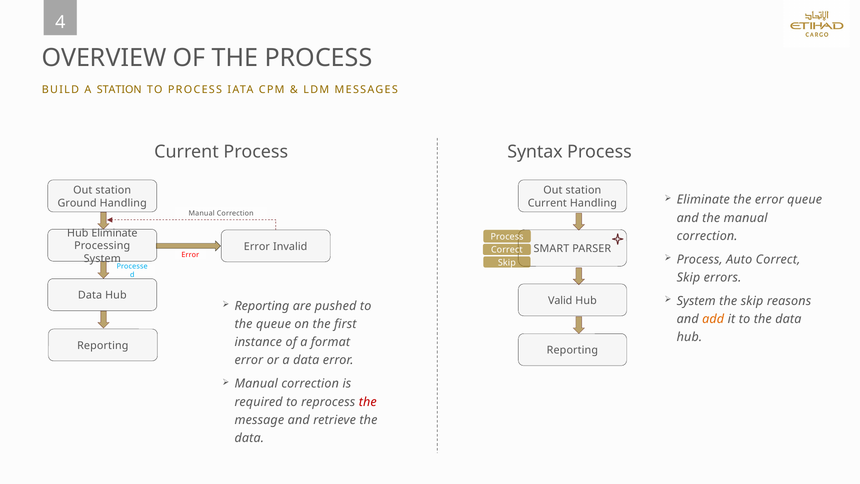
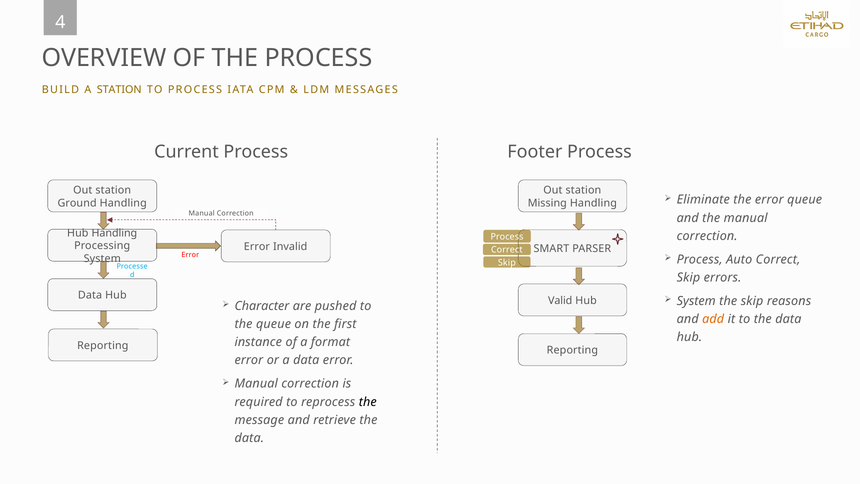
Syntax: Syntax -> Footer
Current at (547, 203): Current -> Missing
Hub Eliminate: Eliminate -> Handling
Reporting at (262, 306): Reporting -> Character
the at (368, 402) colour: red -> black
